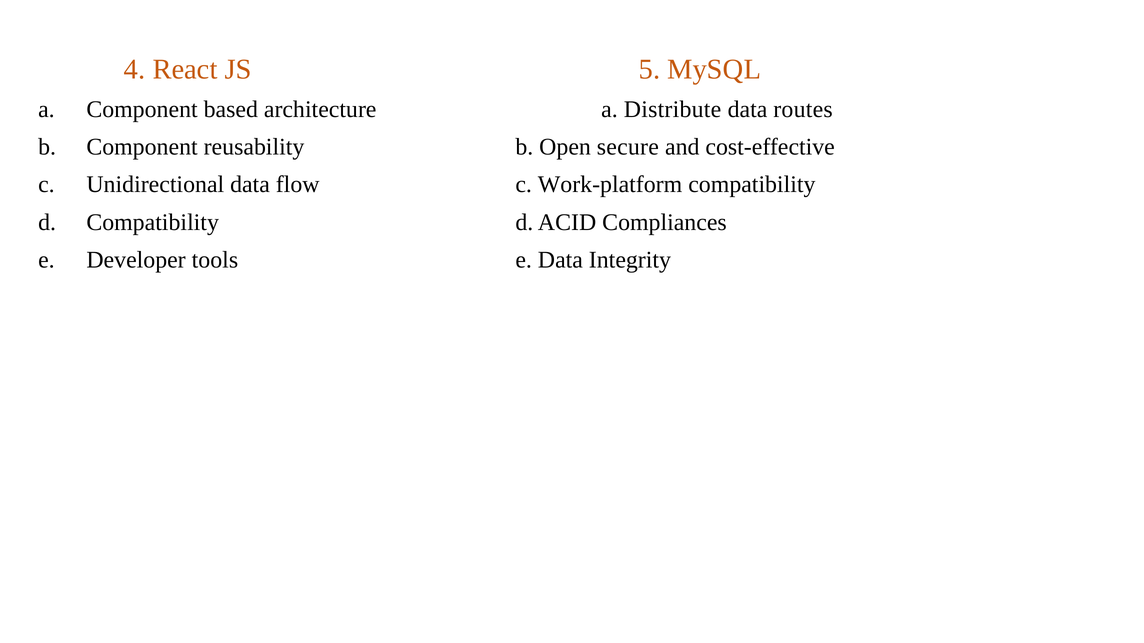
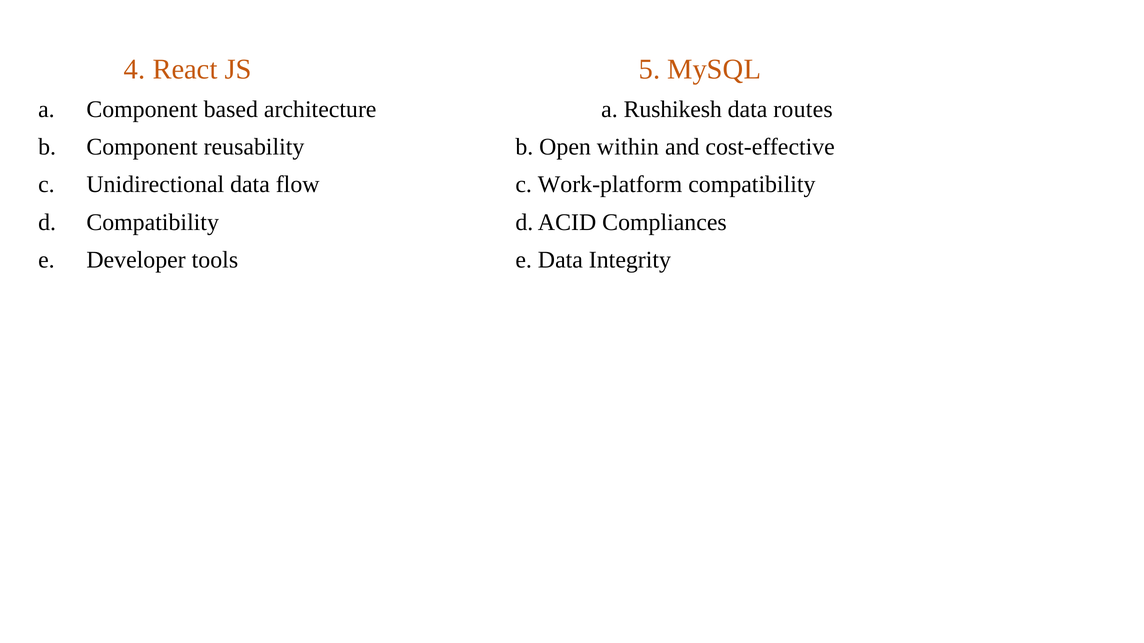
Distribute: Distribute -> Rushikesh
secure: secure -> within
